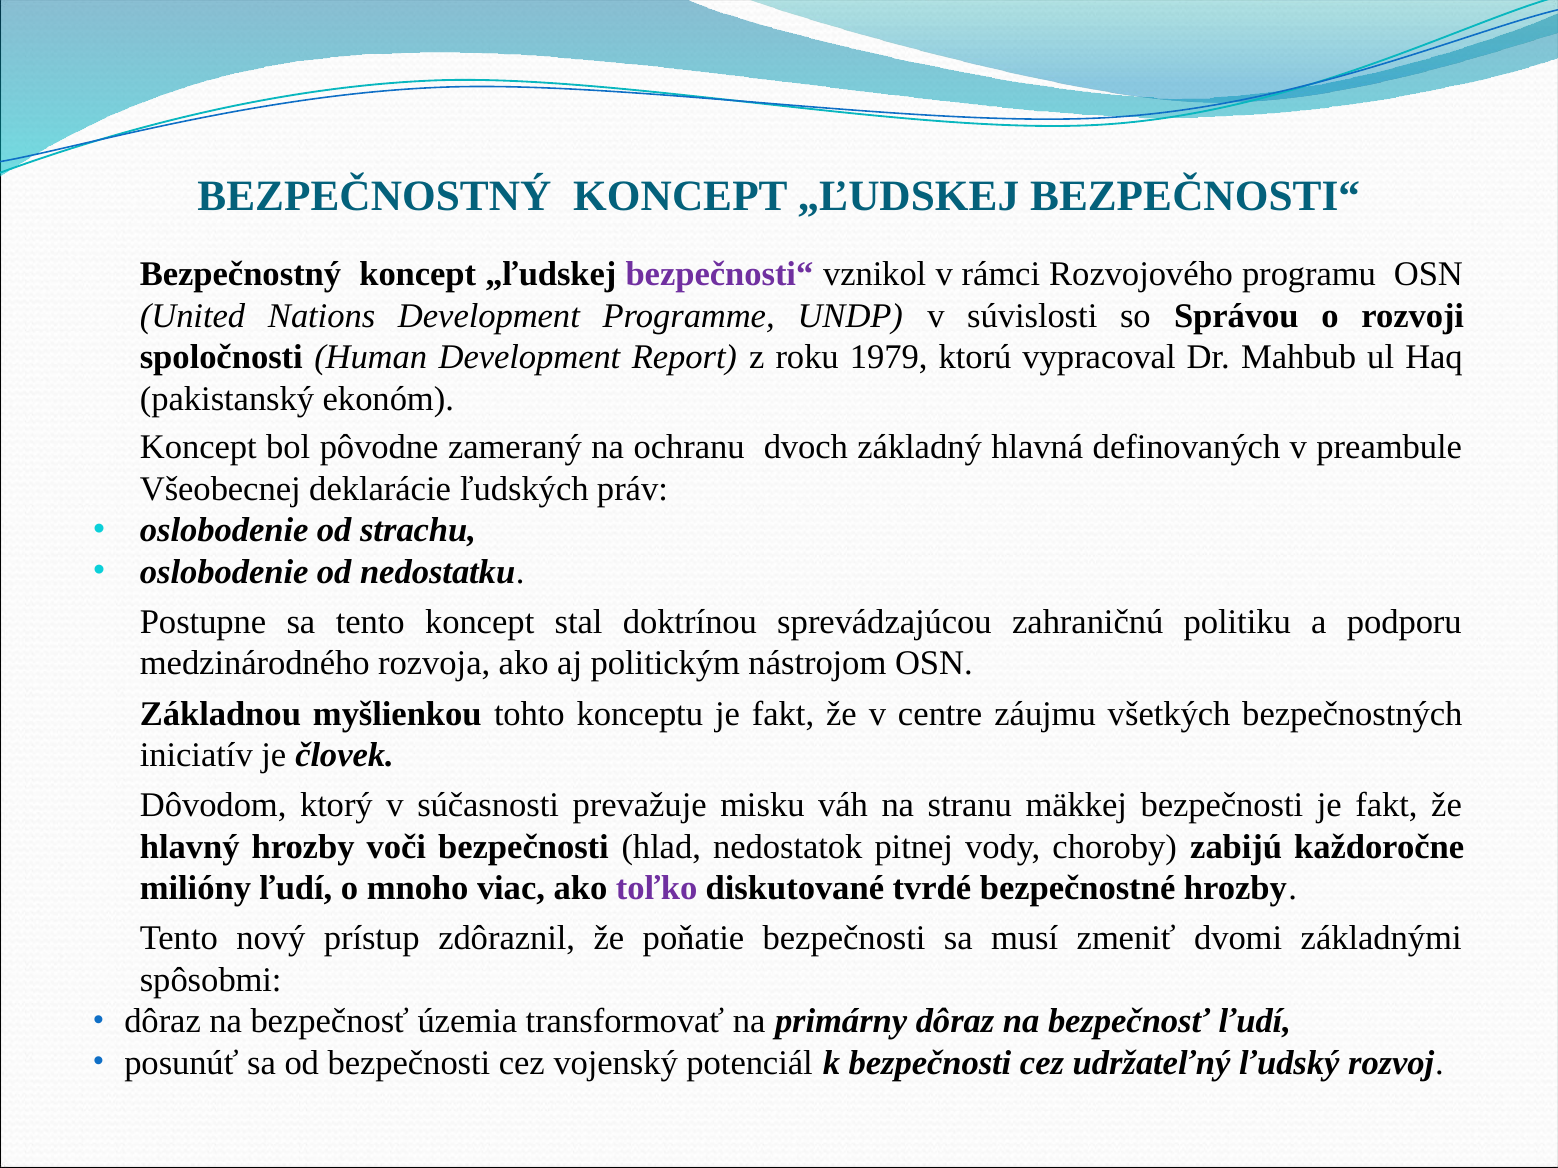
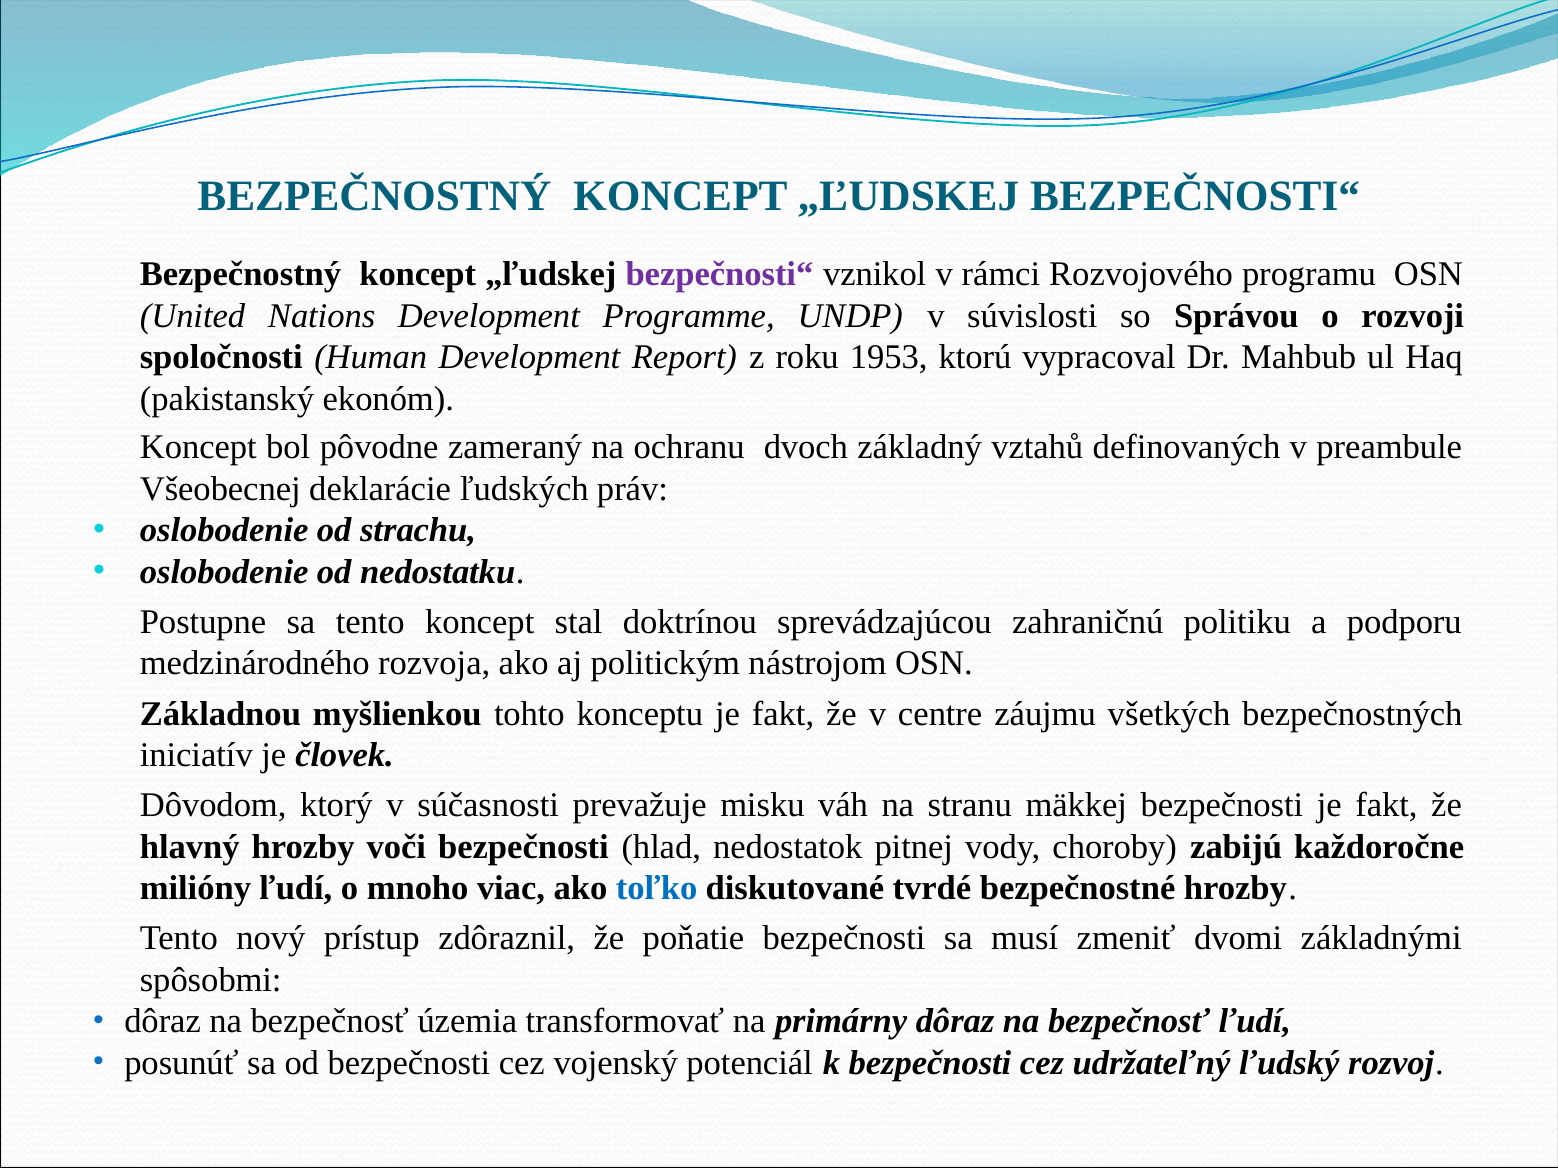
1979: 1979 -> 1953
hlavná: hlavná -> vztahů
toľko colour: purple -> blue
